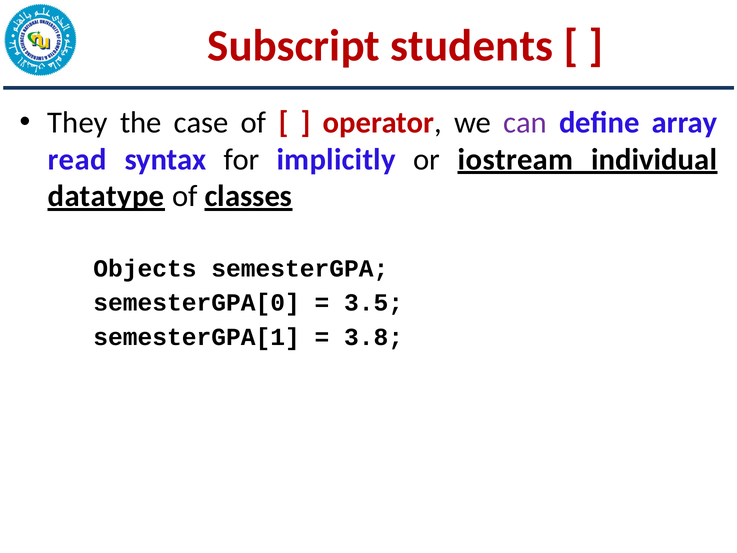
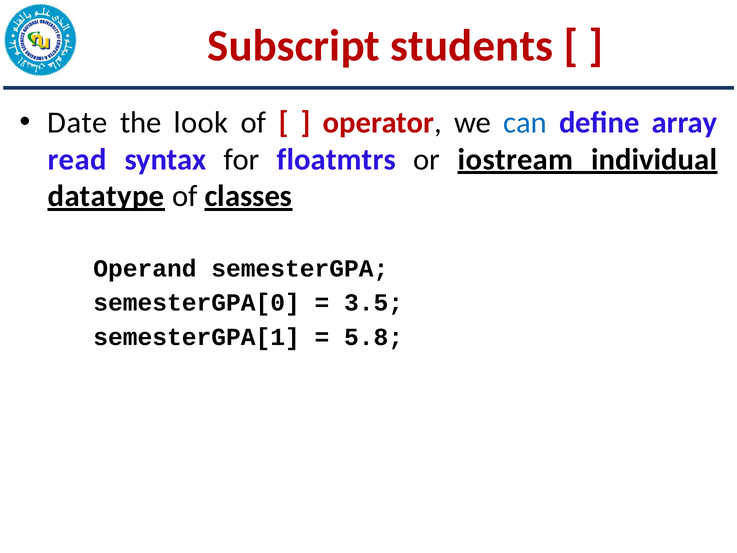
They: They -> Date
case: case -> look
can colour: purple -> blue
implicitly: implicitly -> floatmtrs
Objects: Objects -> Operand
3.8: 3.8 -> 5.8
